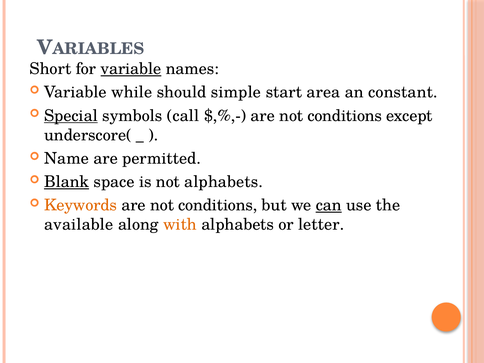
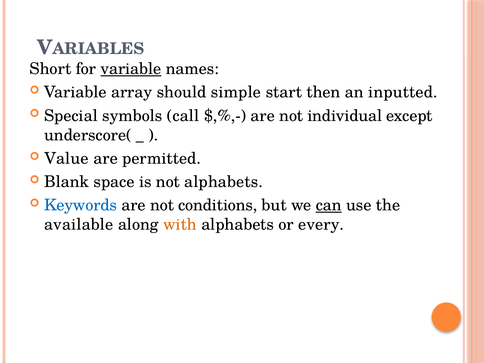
while: while -> array
area: area -> then
constant: constant -> inputted
Special underline: present -> none
conditions at (345, 116): conditions -> individual
Name: Name -> Value
Blank underline: present -> none
Keywords colour: orange -> blue
letter: letter -> every
